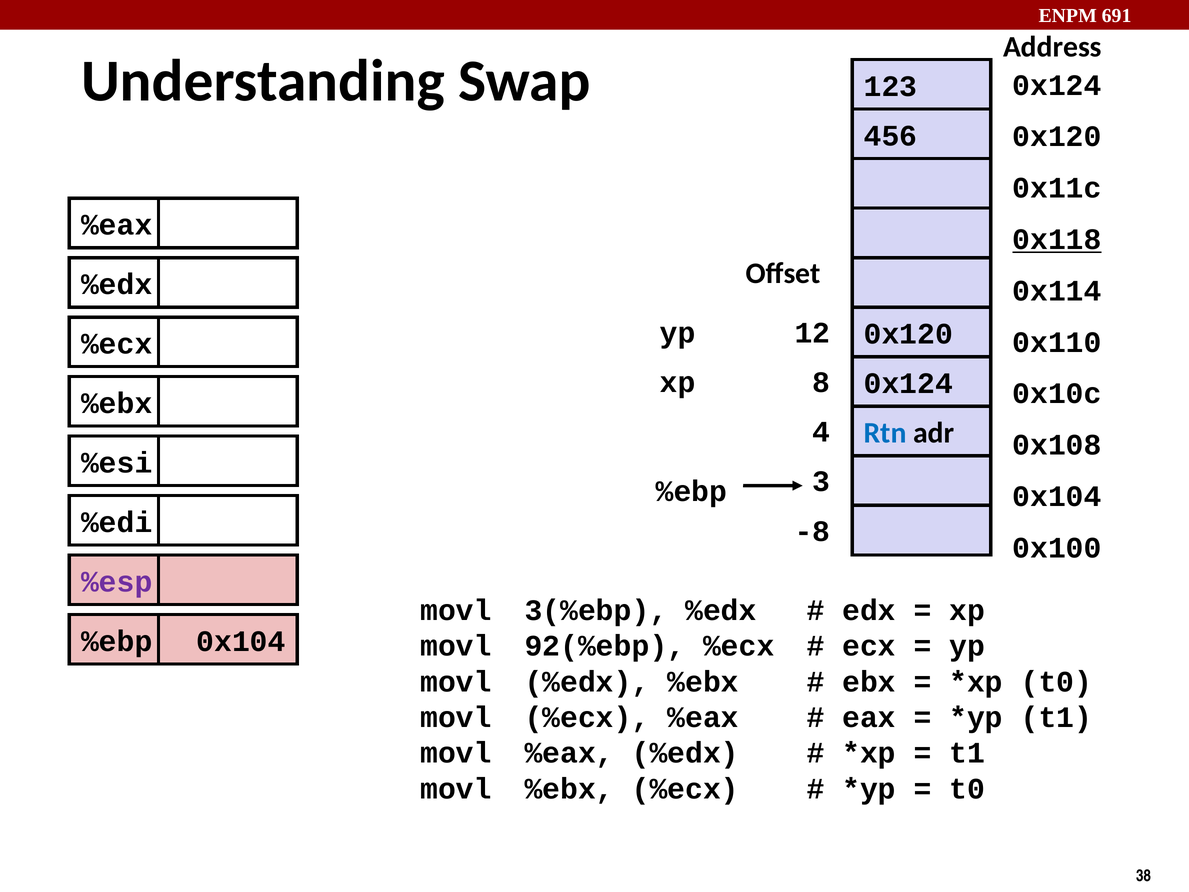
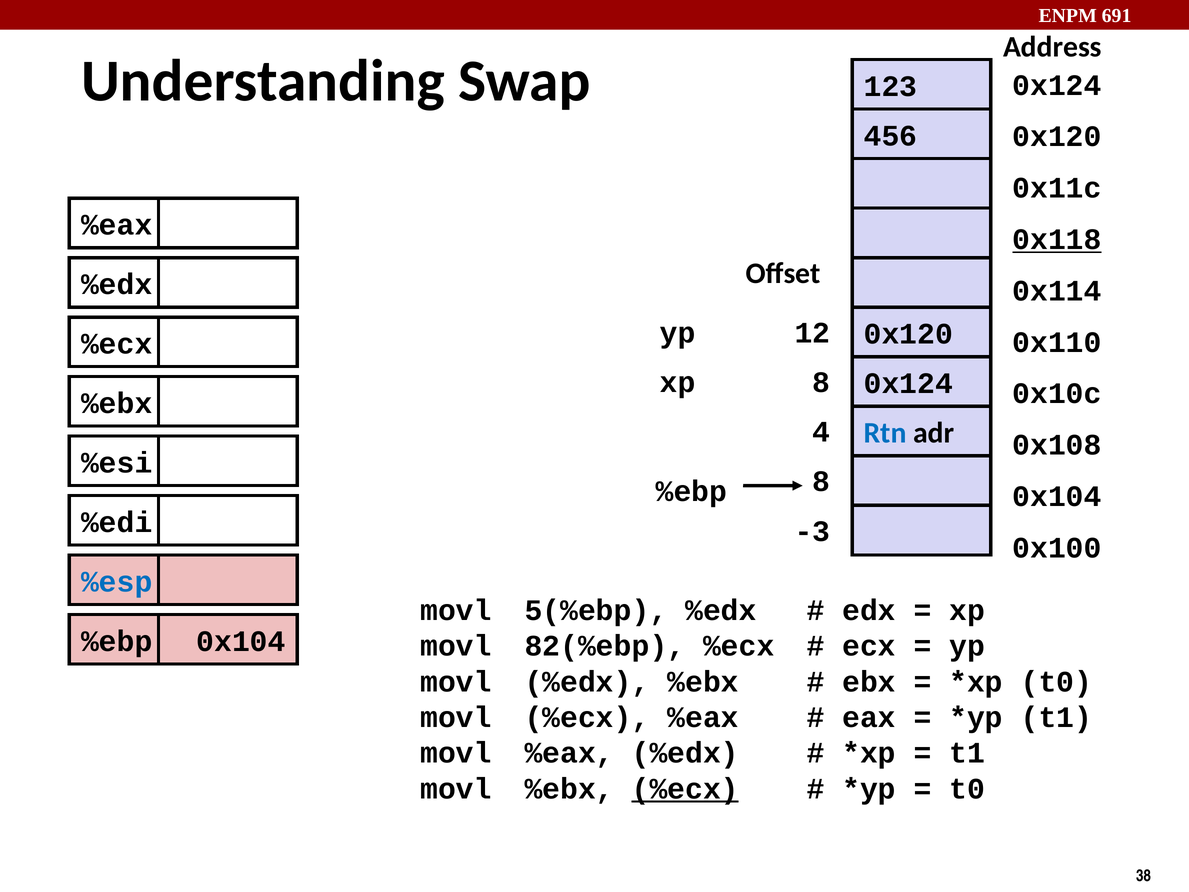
%ebp 3: 3 -> 8
-8: -8 -> -3
%esp colour: purple -> blue
3(%ebp: 3(%ebp -> 5(%ebp
92(%ebp: 92(%ebp -> 82(%ebp
%ecx at (685, 789) underline: none -> present
